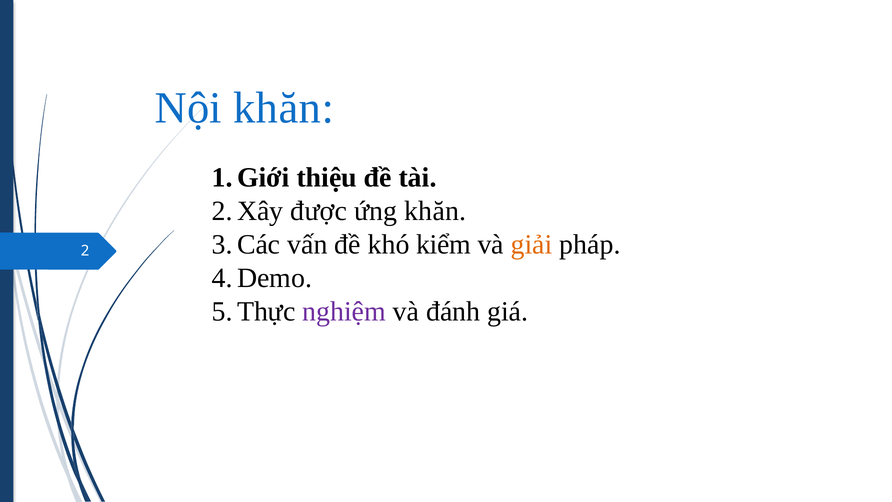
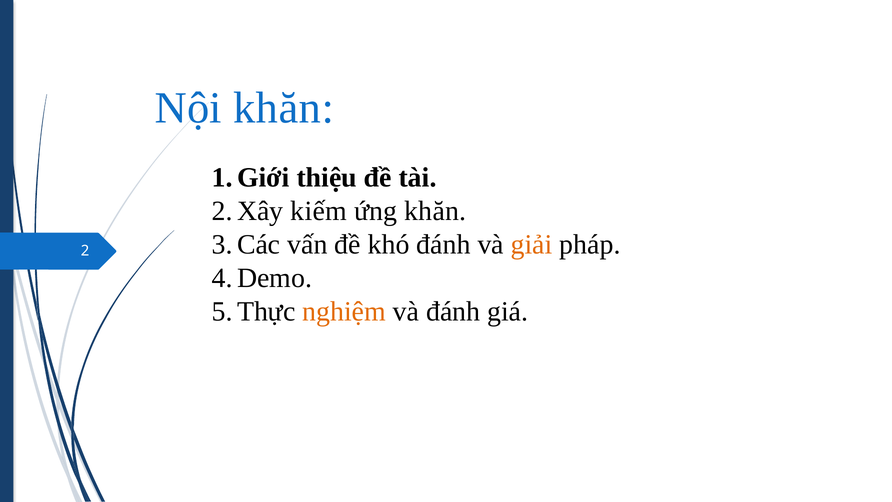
được: được -> kiếm
khó kiểm: kiểm -> đánh
nghiệm colour: purple -> orange
